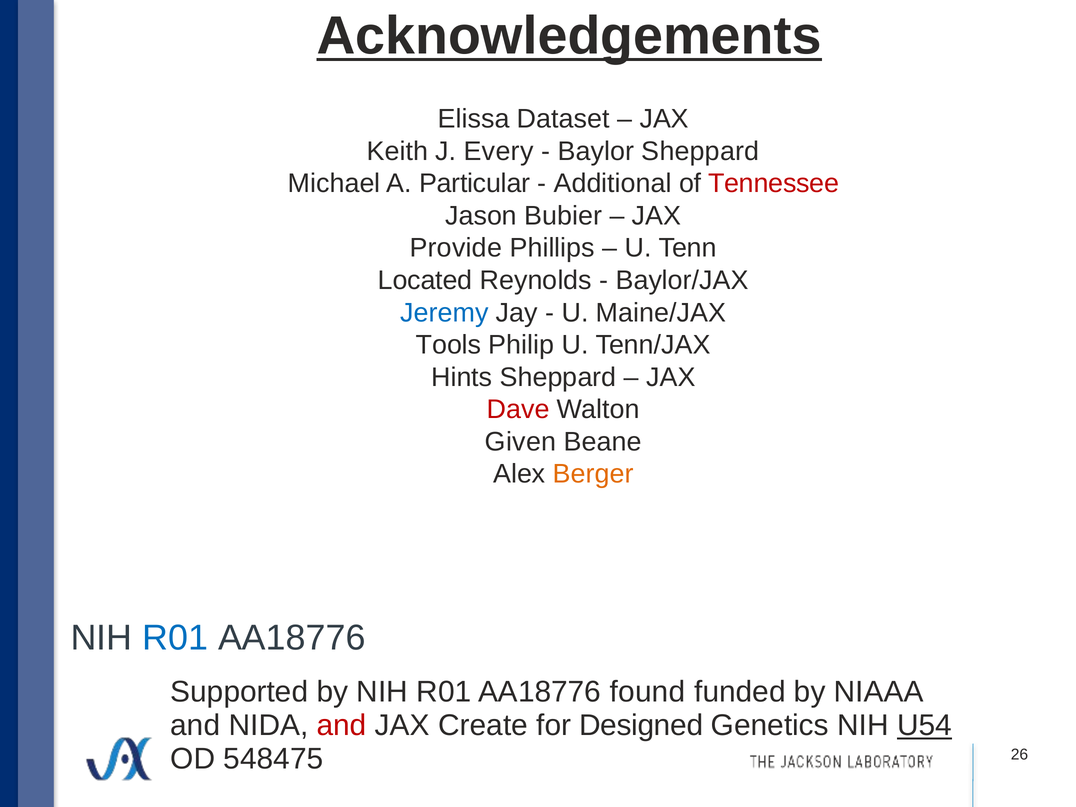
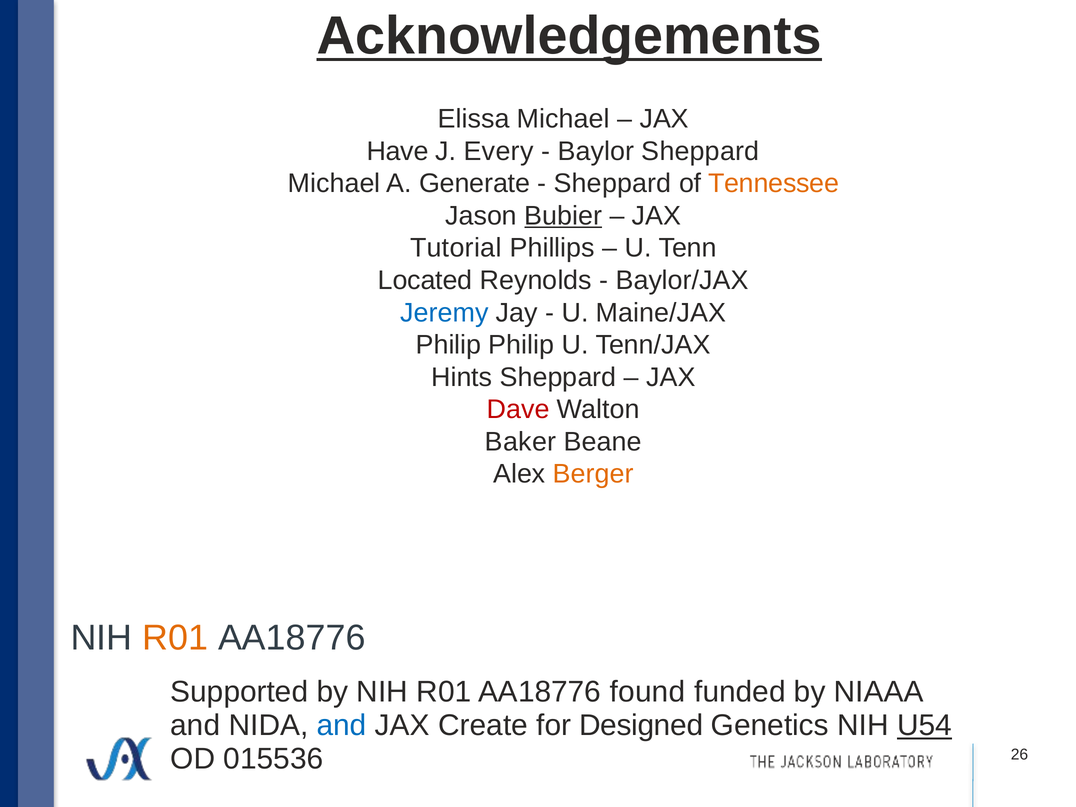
Elissa Dataset: Dataset -> Michael
Keith: Keith -> Have
Particular: Particular -> Generate
Additional at (613, 184): Additional -> Sheppard
Tennessee colour: red -> orange
Bubier underline: none -> present
Provide: Provide -> Tutorial
Tools at (449, 345): Tools -> Philip
Given: Given -> Baker
R01 at (175, 638) colour: blue -> orange
and at (342, 725) colour: red -> blue
548475: 548475 -> 015536
